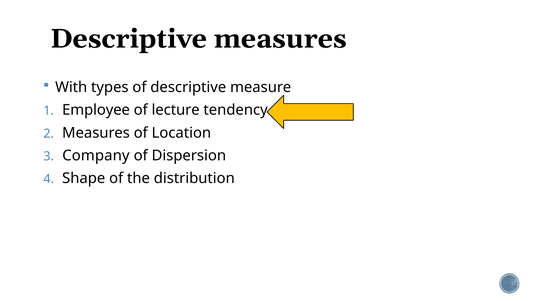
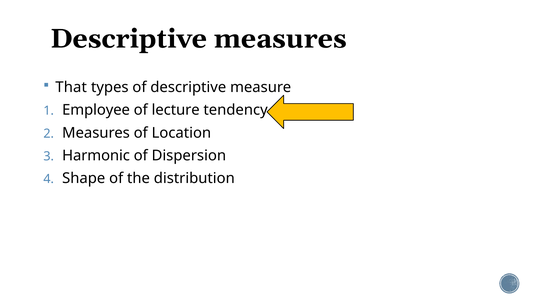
With: With -> That
Company: Company -> Harmonic
